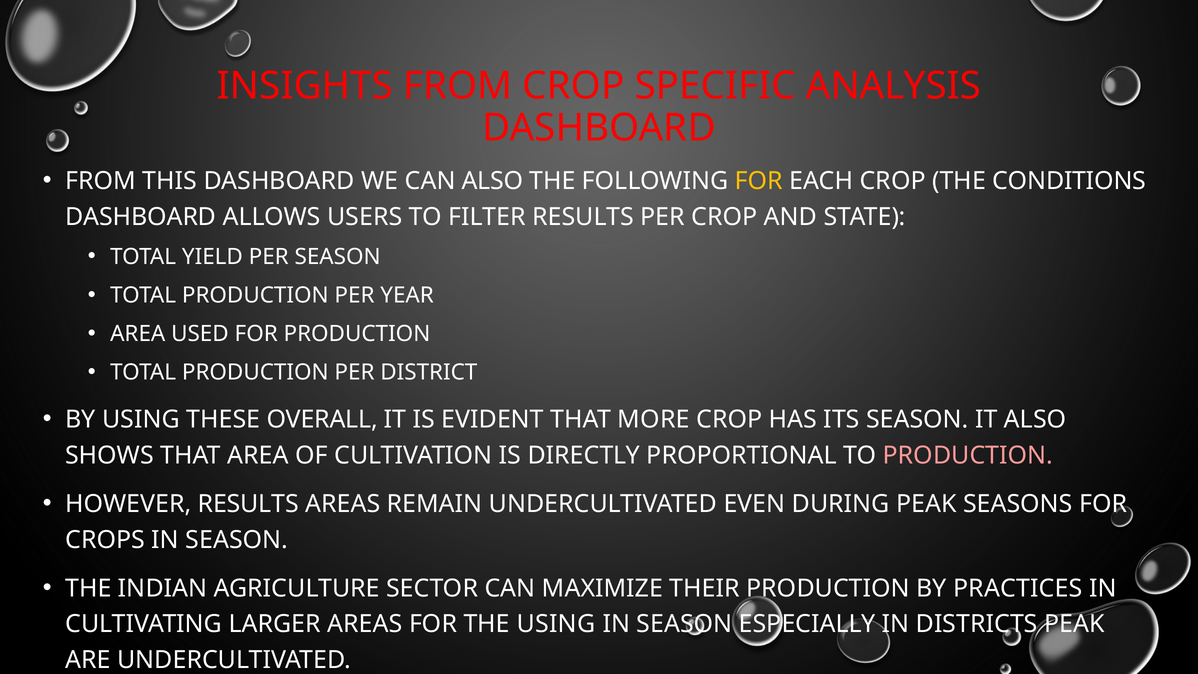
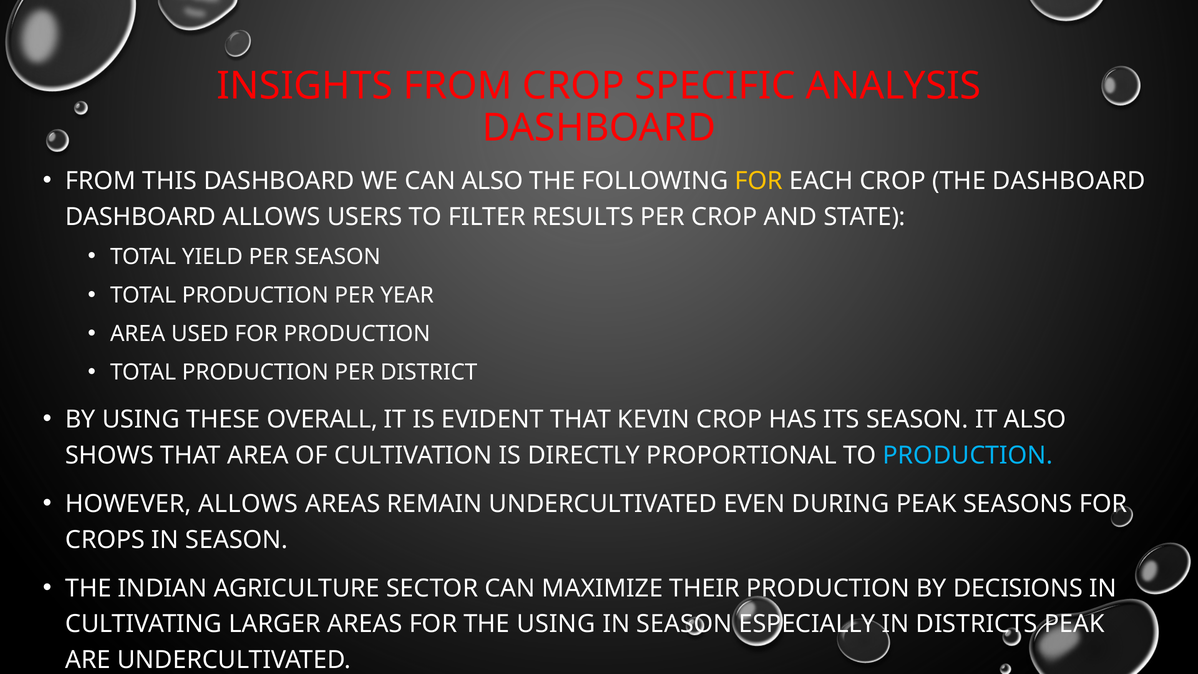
THE CONDITIONS: CONDITIONS -> DASHBOARD
MORE: MORE -> KEVIN
PRODUCTION at (968, 455) colour: pink -> light blue
HOWEVER RESULTS: RESULTS -> ALLOWS
PRACTICES: PRACTICES -> DECISIONS
